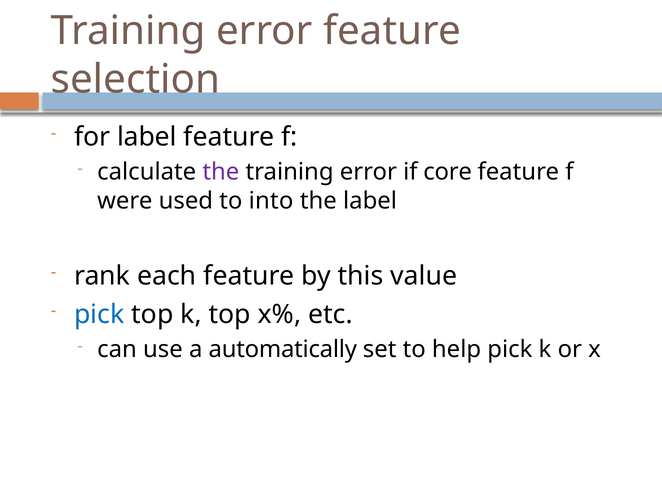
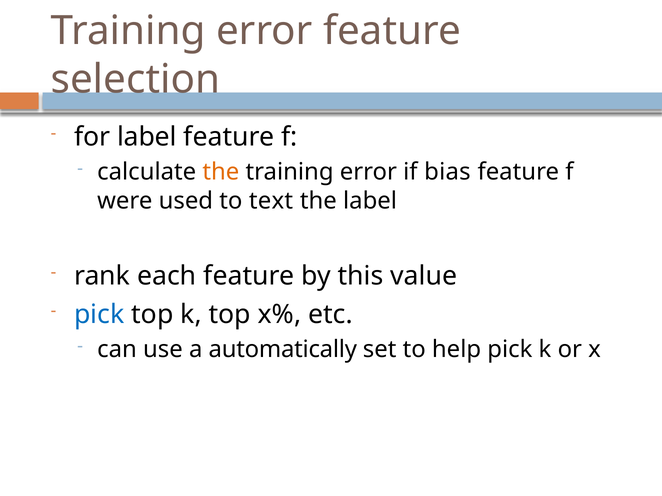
the at (221, 172) colour: purple -> orange
core: core -> bias
into: into -> text
